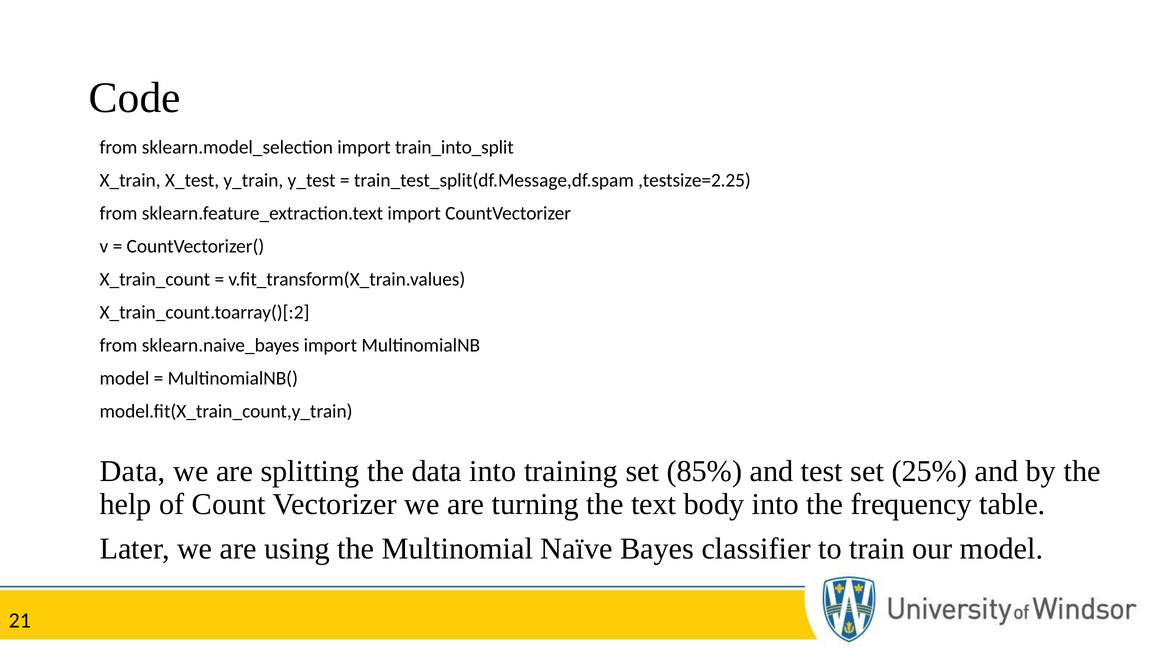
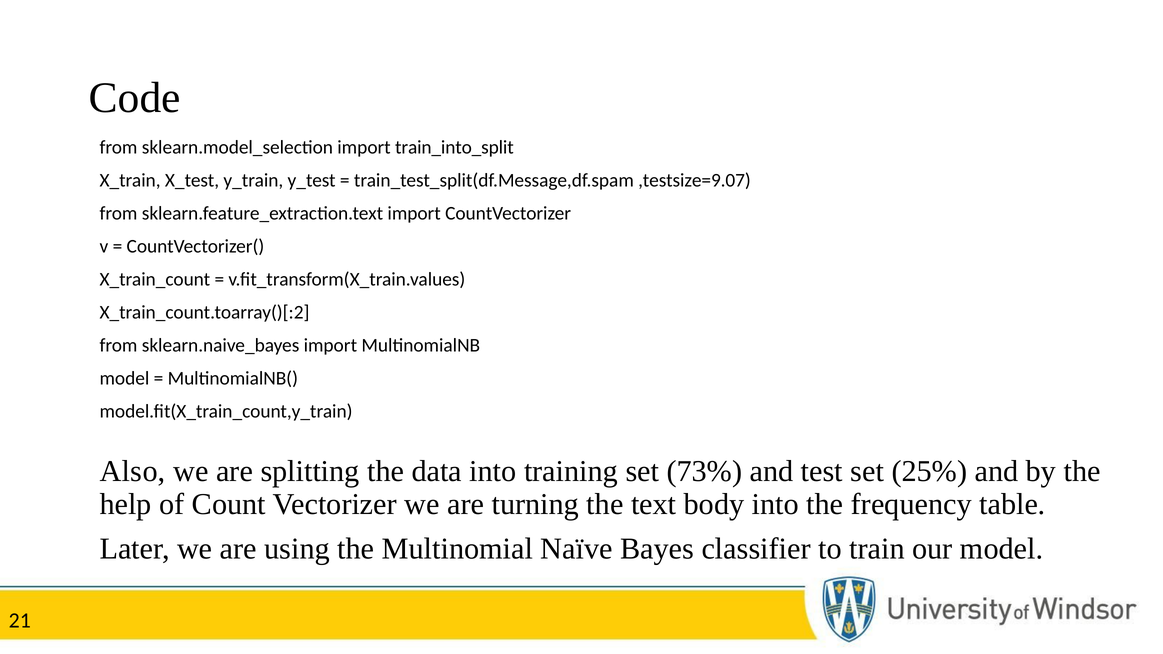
,testsize=2.25: ,testsize=2.25 -> ,testsize=9.07
Data at (133, 472): Data -> Also
85%: 85% -> 73%
